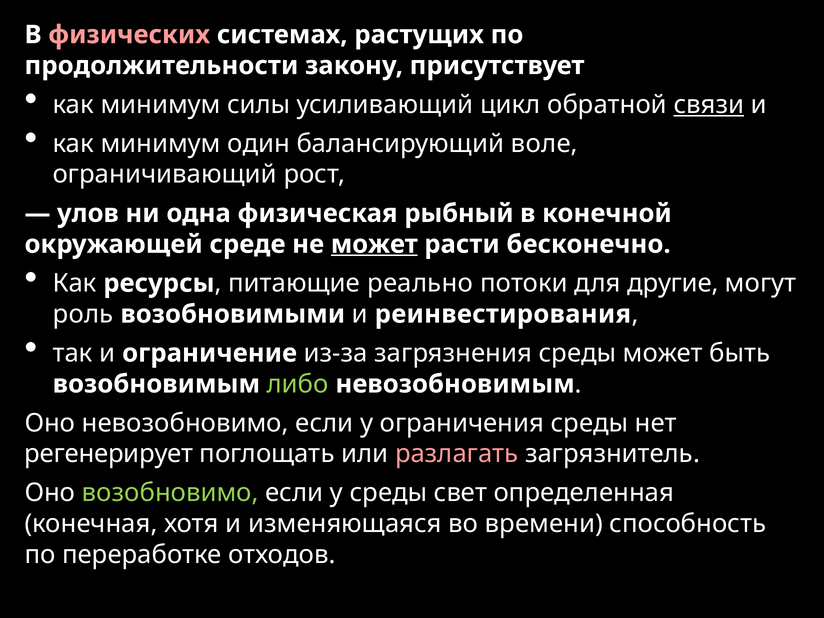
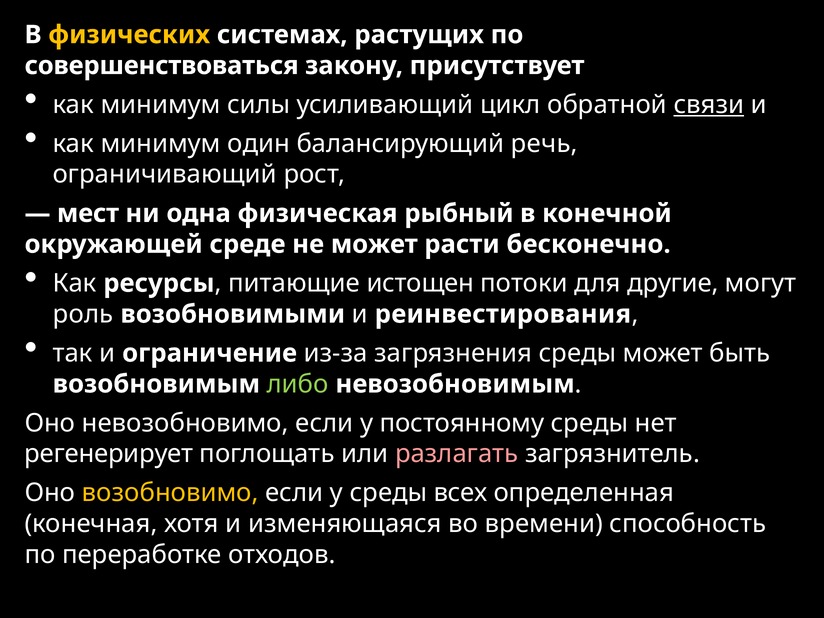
физических colour: pink -> yellow
продолжительности: продолжительности -> совершенствоваться
воле: воле -> речь
улов: улов -> мест
может at (374, 244) underline: present -> none
реально: реально -> истощен
ограничения: ограничения -> постоянному
возобновимо colour: light green -> yellow
свет: свет -> всех
